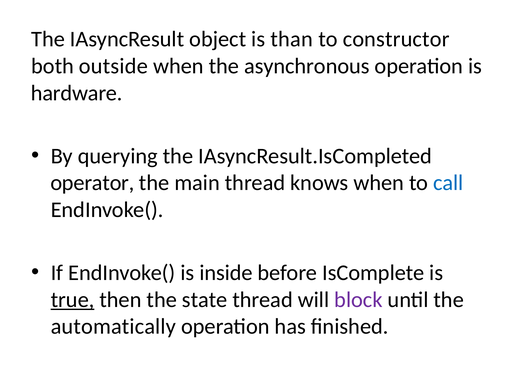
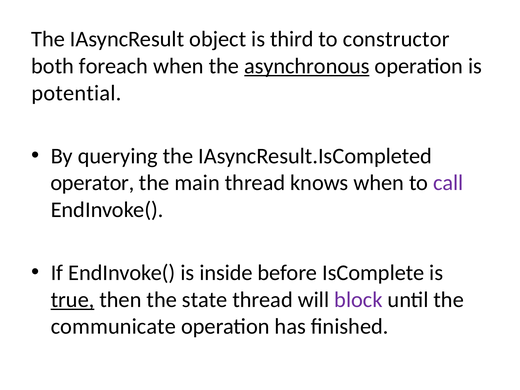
than: than -> third
outside: outside -> foreach
asynchronous underline: none -> present
hardware: hardware -> potential
call colour: blue -> purple
automatically: automatically -> communicate
